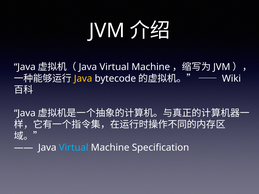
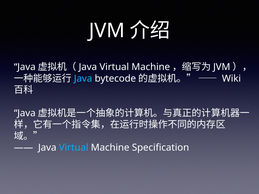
Java at (83, 79) colour: yellow -> light blue
